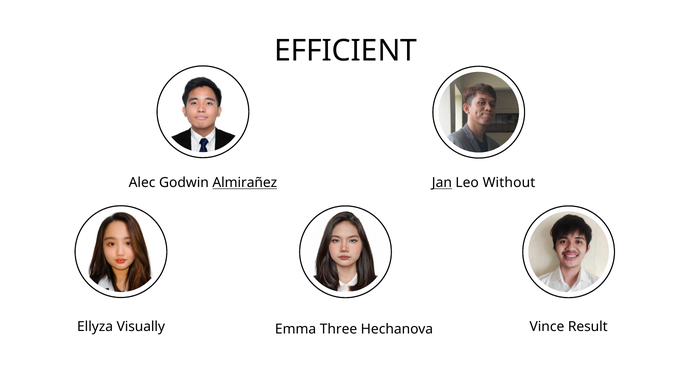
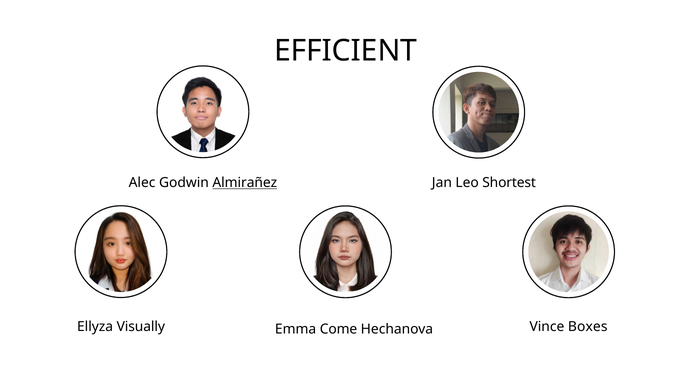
Jan underline: present -> none
Without: Without -> Shortest
Result: Result -> Boxes
Three: Three -> Come
